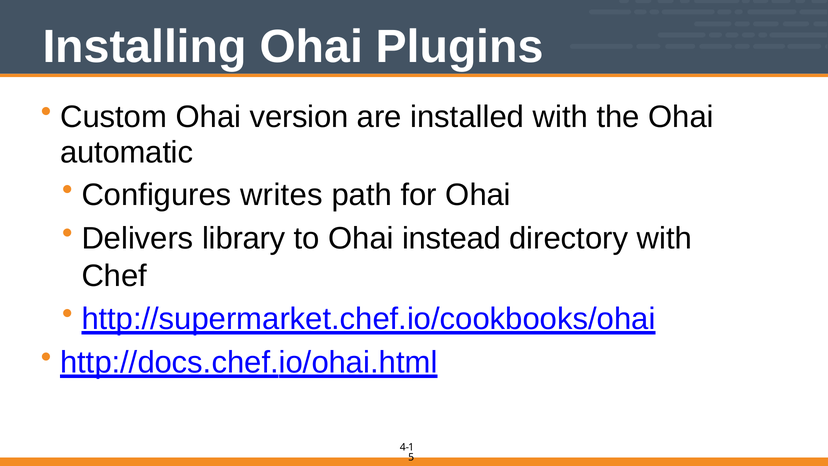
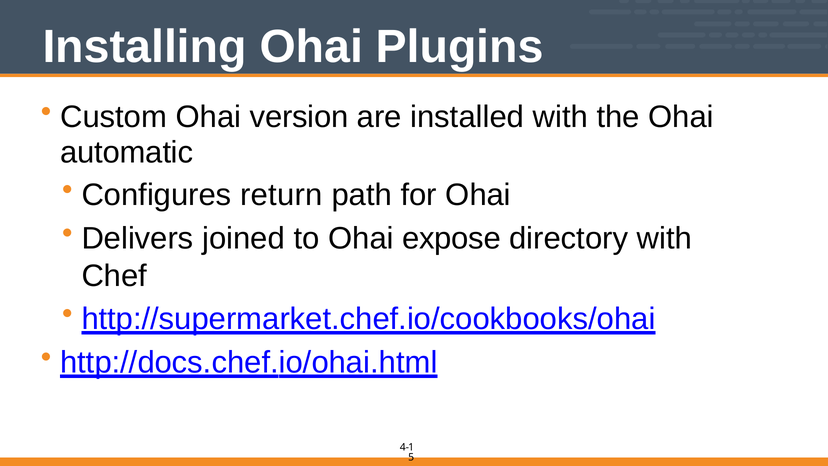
writes: writes -> return
library: library -> joined
instead: instead -> expose
